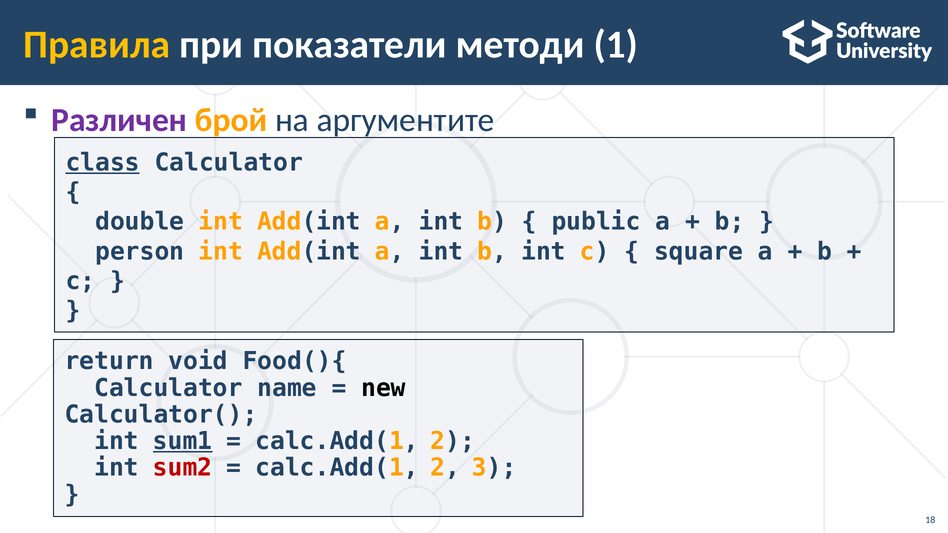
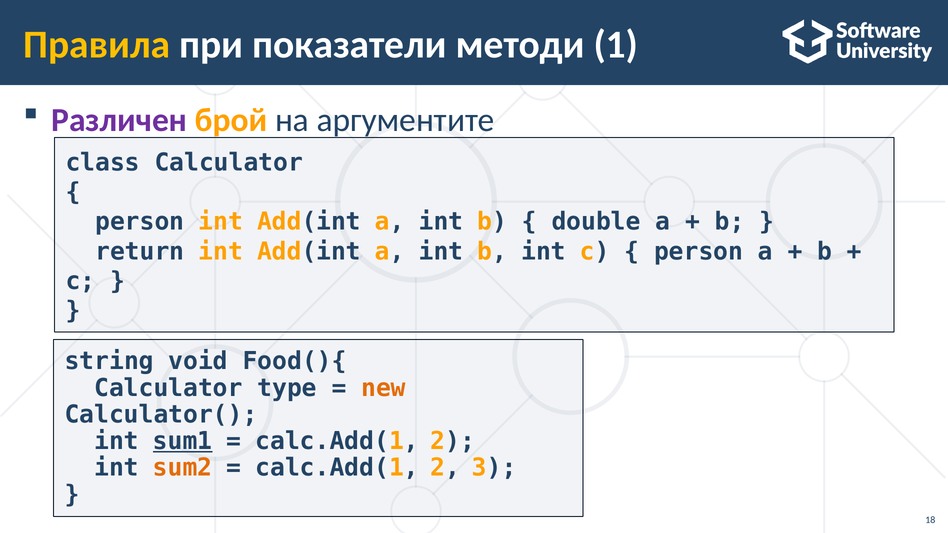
class underline: present -> none
double at (140, 222): double -> person
public: public -> double
person: person -> return
square at (699, 252): square -> person
return: return -> string
name: name -> type
new colour: black -> orange
sum2 colour: red -> orange
